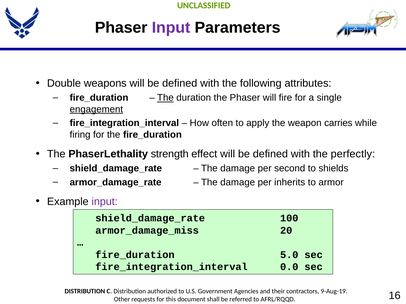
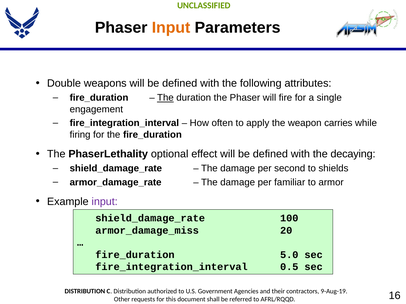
Input at (171, 28) colour: purple -> orange
engagement underline: present -> none
strength: strength -> optional
perfectly: perfectly -> decaying
inherits: inherits -> familiar
0.0: 0.0 -> 0.5
